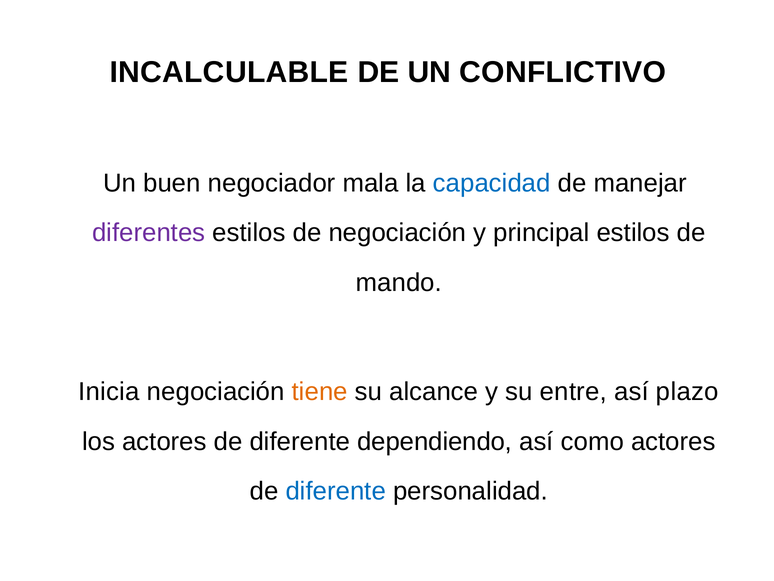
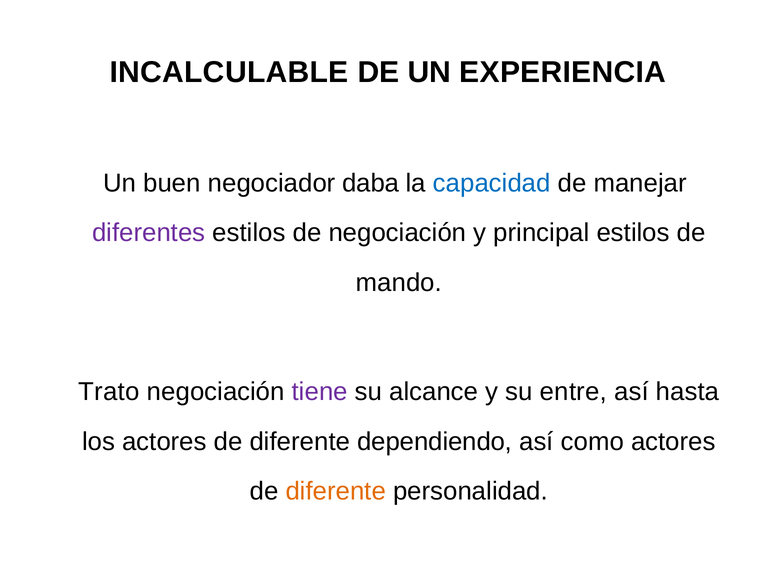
CONFLICTIVO: CONFLICTIVO -> EXPERIENCIA
mala: mala -> daba
Inicia: Inicia -> Trato
tiene colour: orange -> purple
plazo: plazo -> hasta
diferente at (336, 491) colour: blue -> orange
